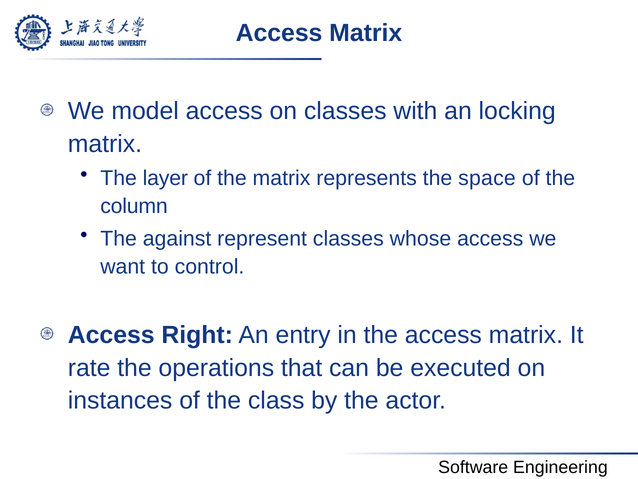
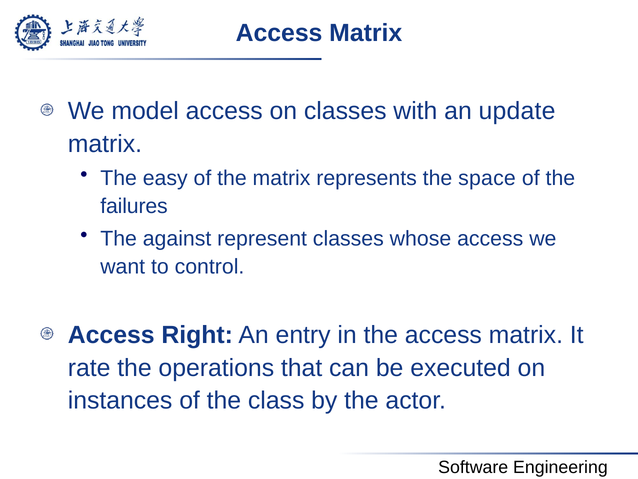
locking: locking -> update
layer: layer -> easy
column: column -> failures
